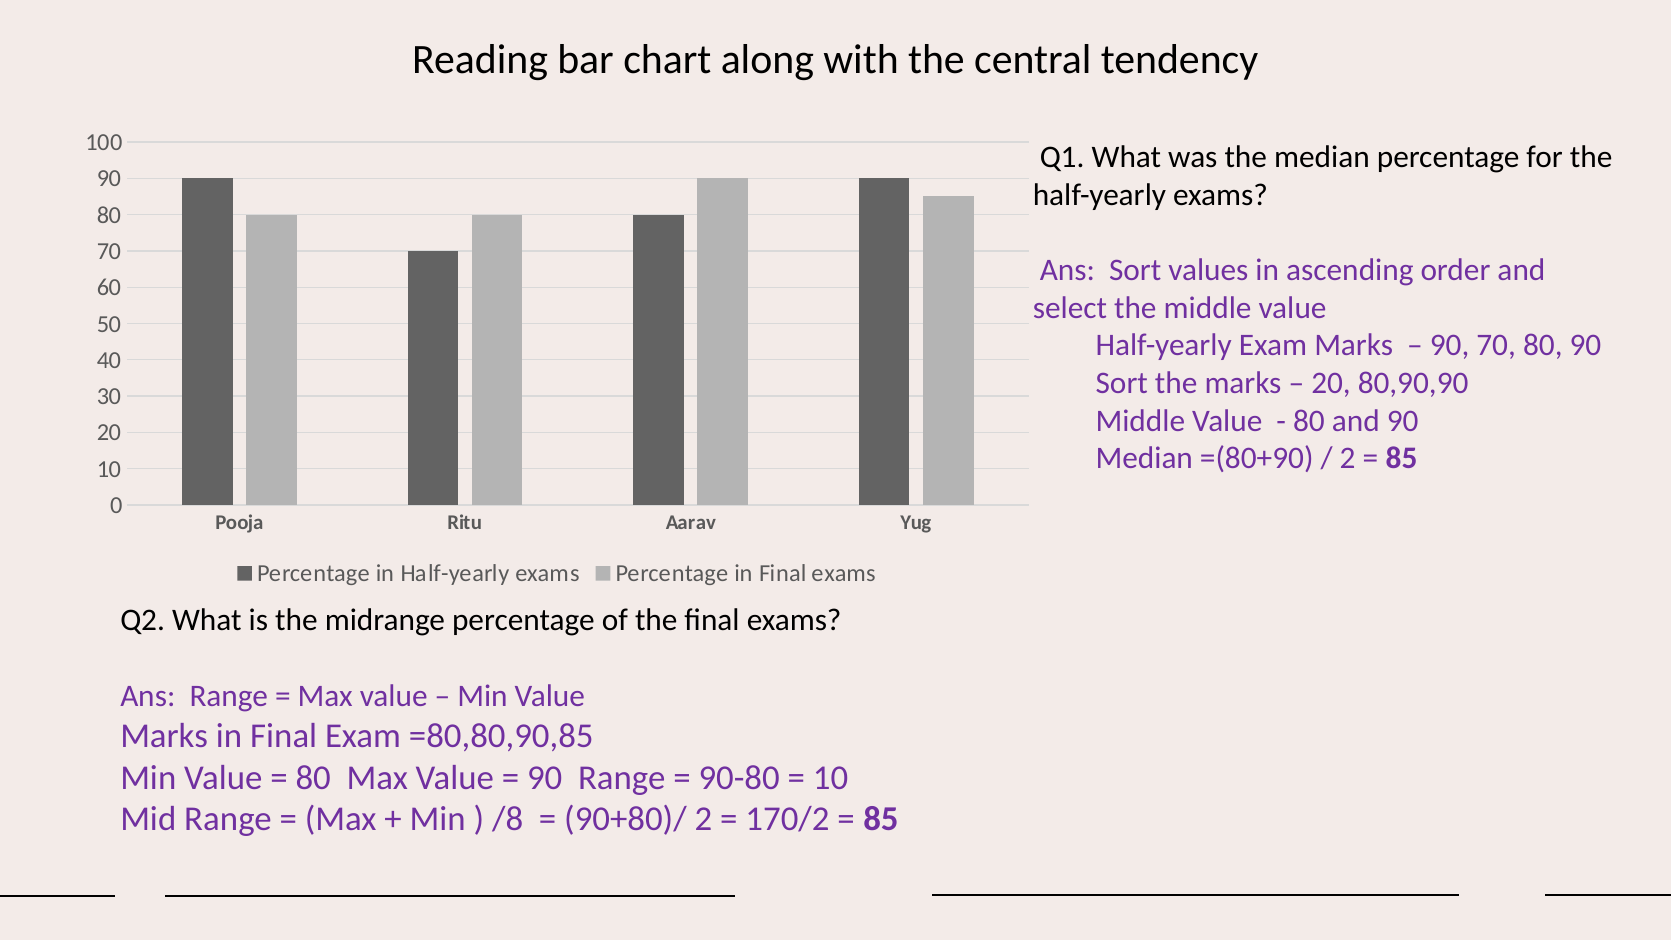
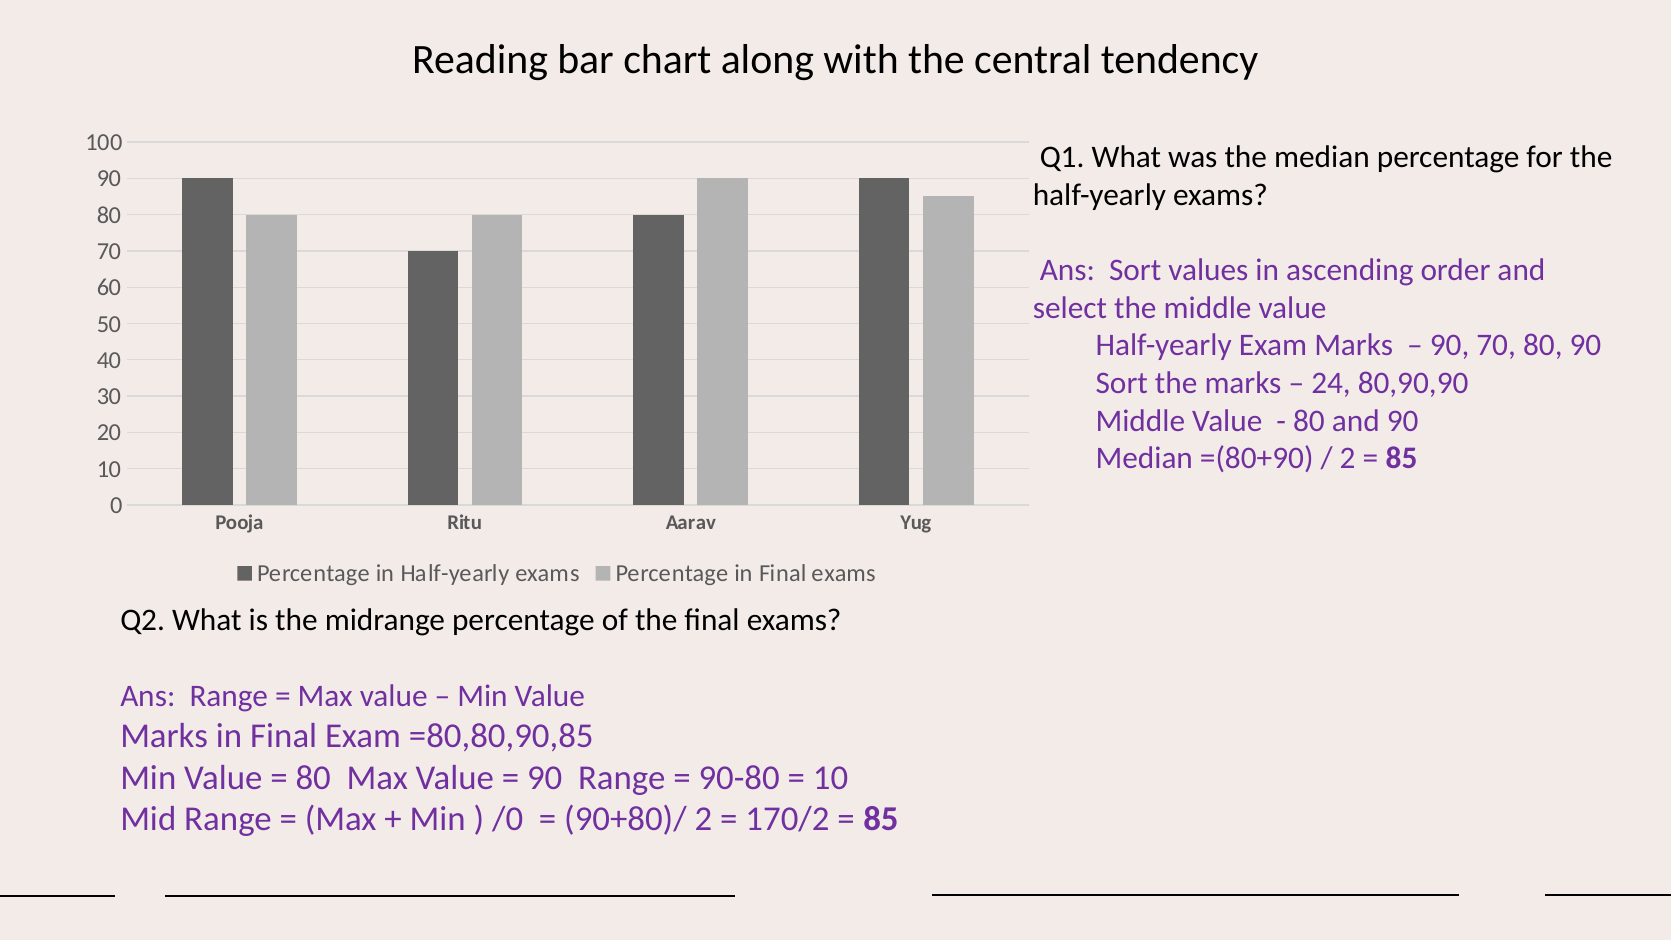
20 at (1331, 383): 20 -> 24
/8: /8 -> /0
